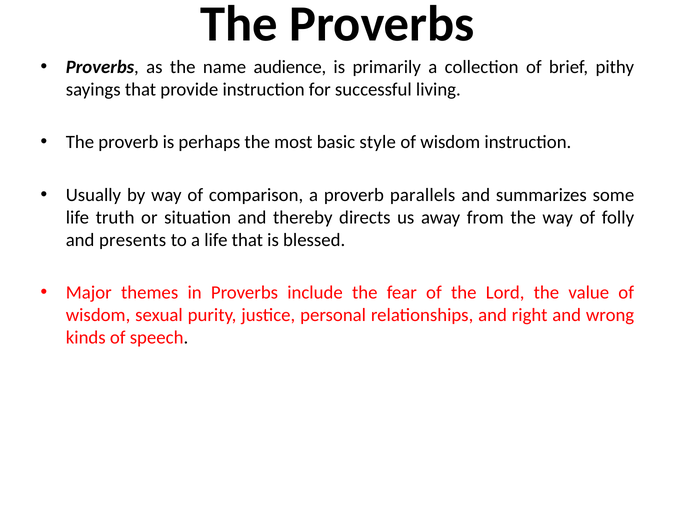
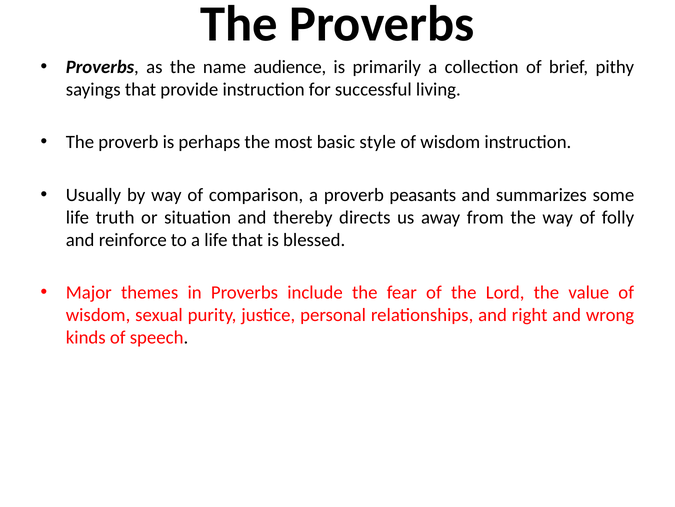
parallels: parallels -> peasants
presents: presents -> reinforce
